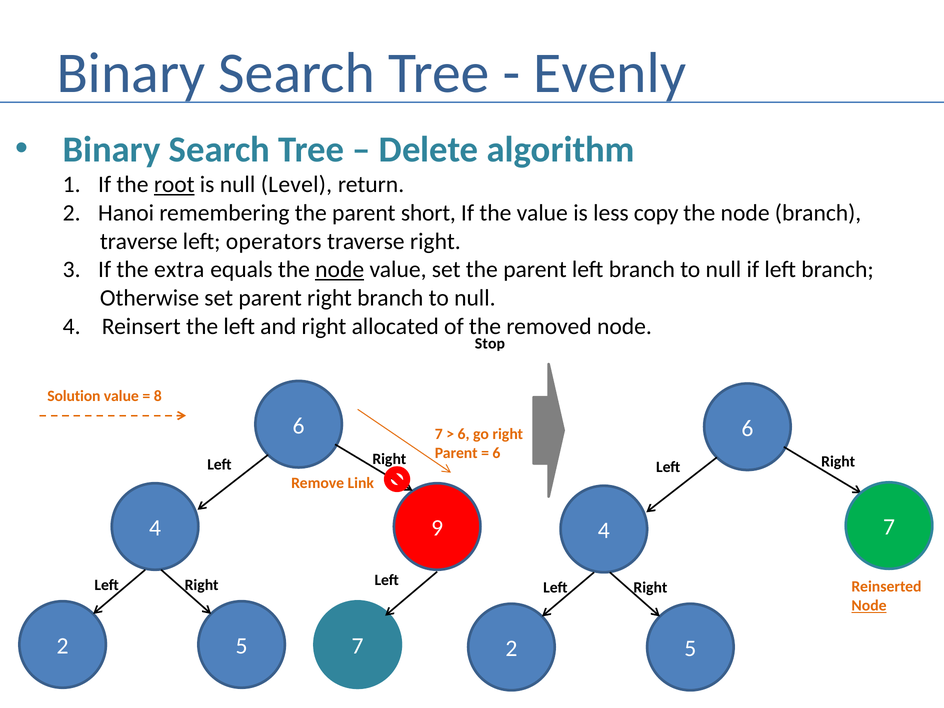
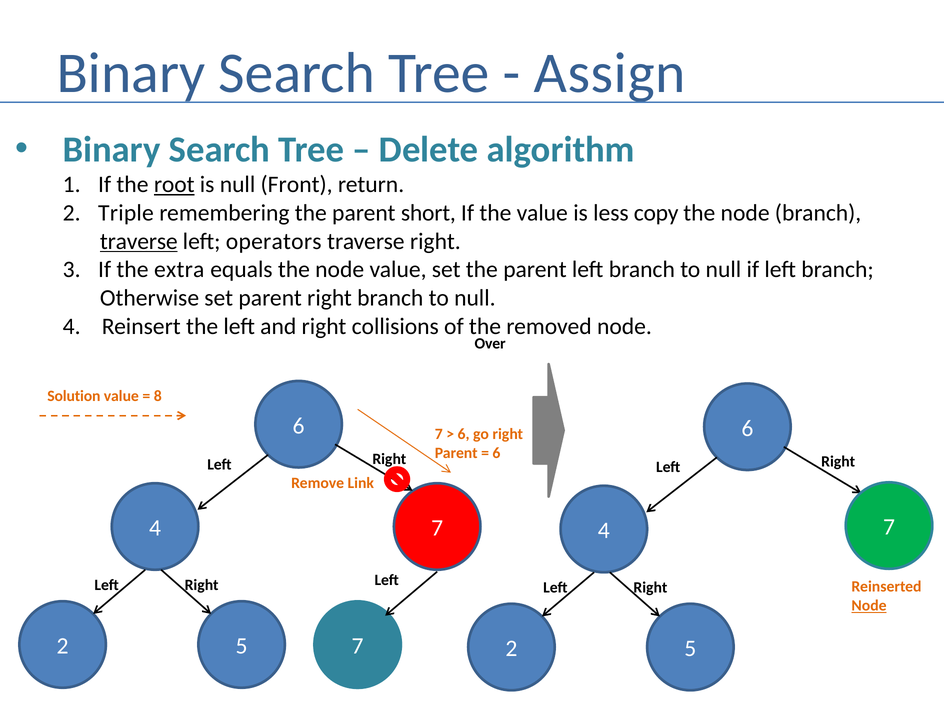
Evenly: Evenly -> Assign
Level: Level -> Front
Hanoi: Hanoi -> Triple
traverse at (139, 241) underline: none -> present
node at (340, 270) underline: present -> none
allocated: allocated -> collisions
Stop: Stop -> Over
4 9: 9 -> 7
